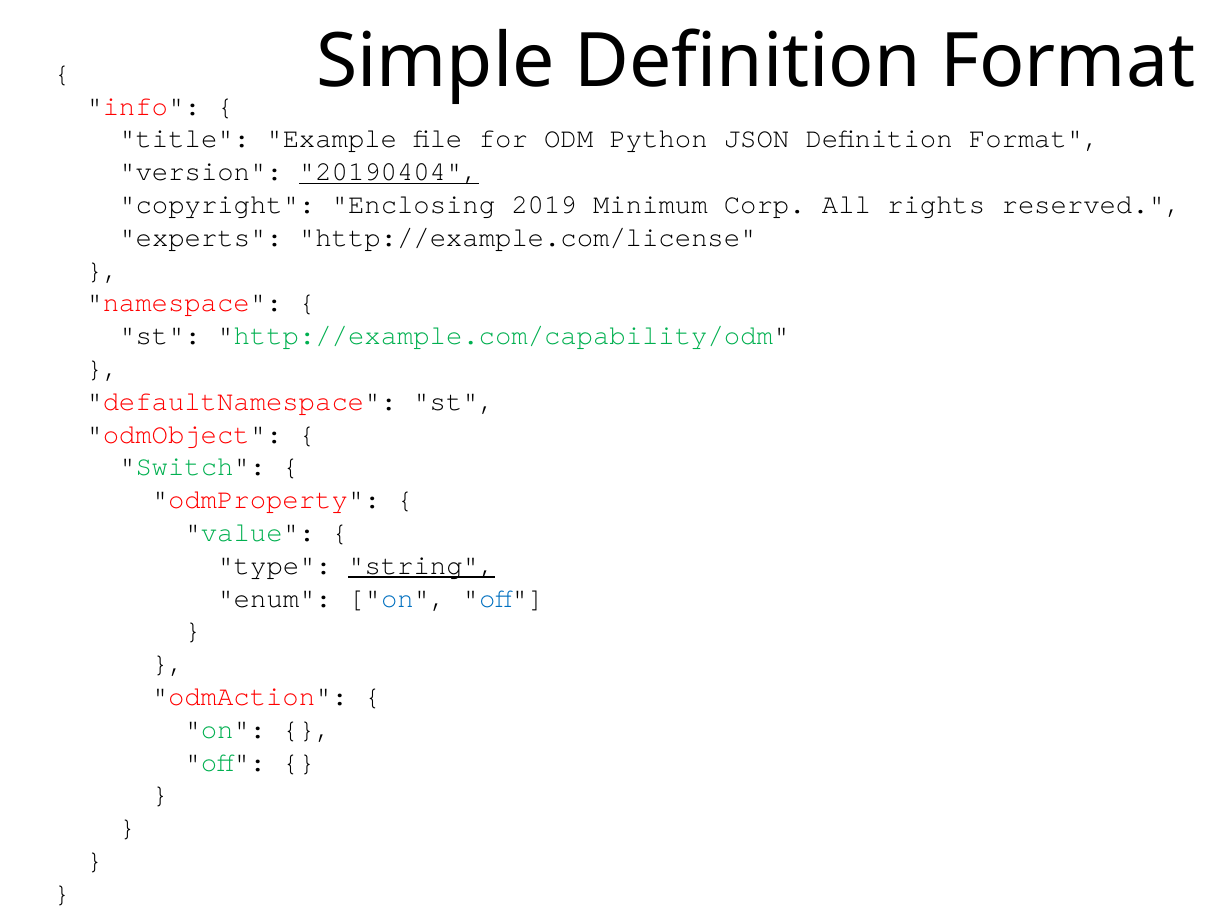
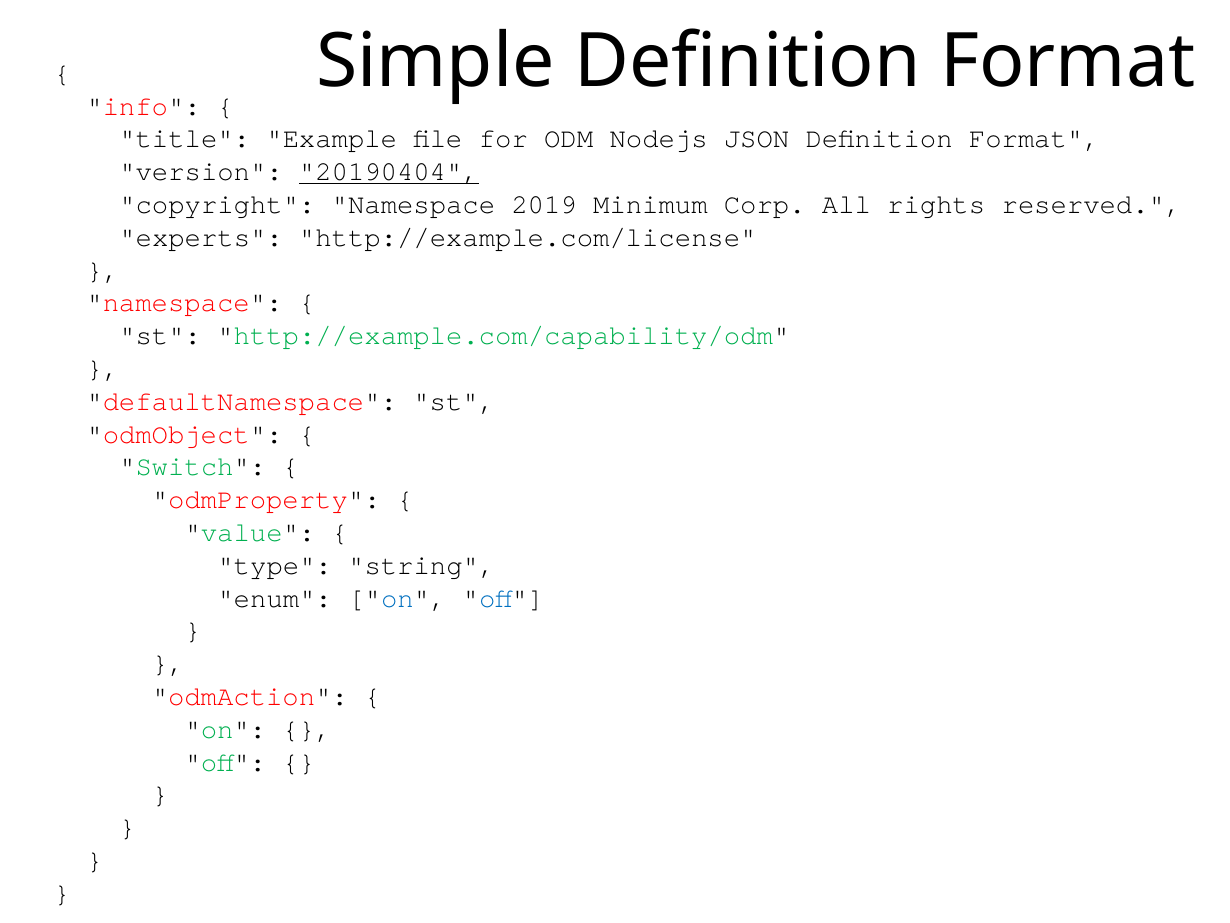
Python: Python -> Nodejs
copyright Enclosing: Enclosing -> Namespace
string underline: present -> none
